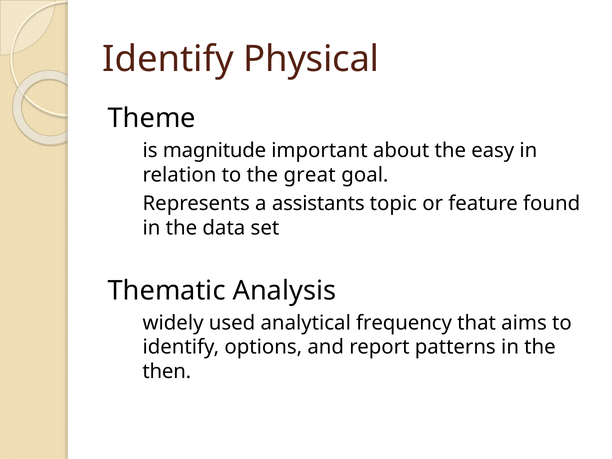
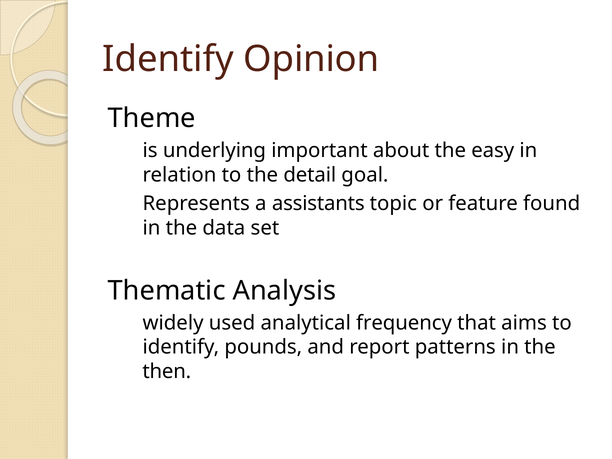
Physical: Physical -> Opinion
magnitude: magnitude -> underlying
great: great -> detail
options: options -> pounds
